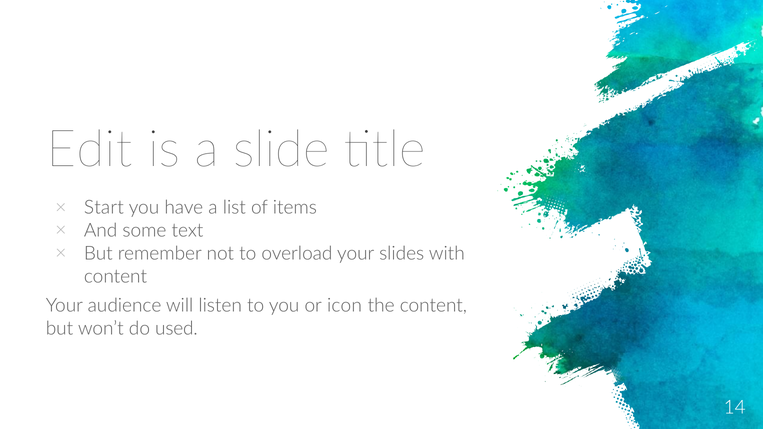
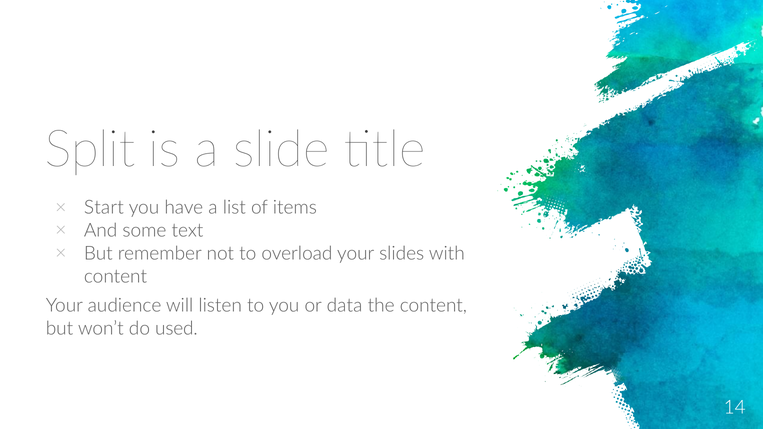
Edit: Edit -> Split
icon: icon -> data
